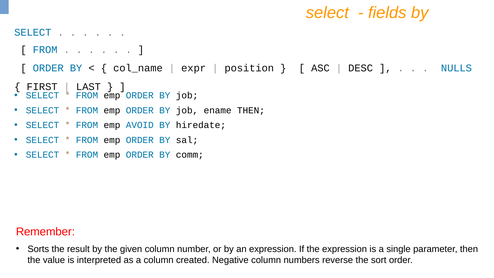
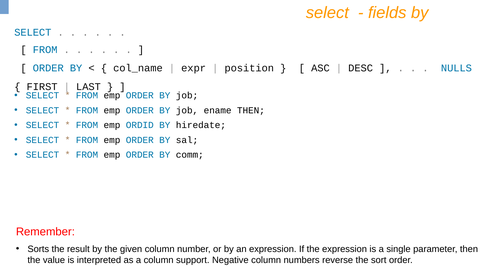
AVOID: AVOID -> ORDID
created: created -> support
